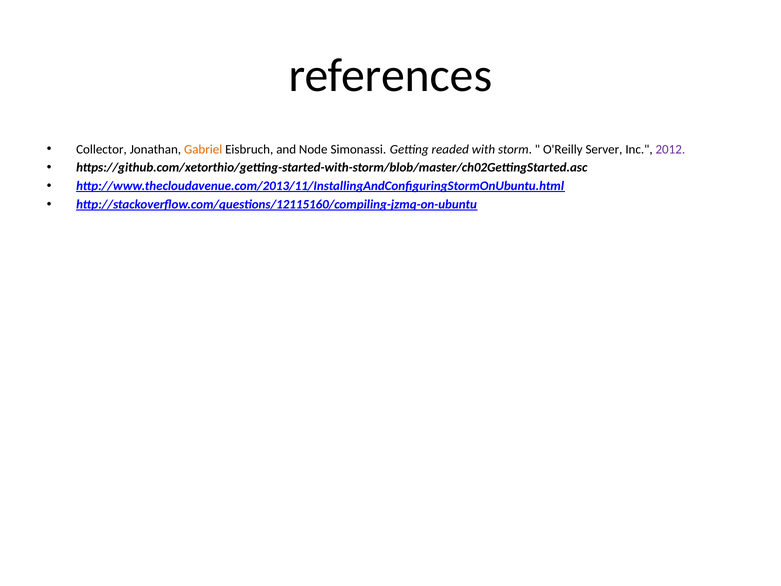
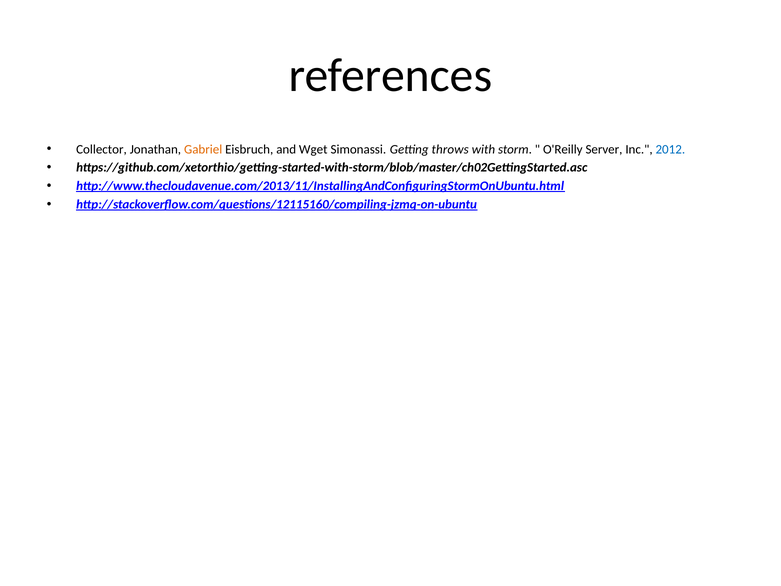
Node: Node -> Wget
readed: readed -> throws
2012 colour: purple -> blue
